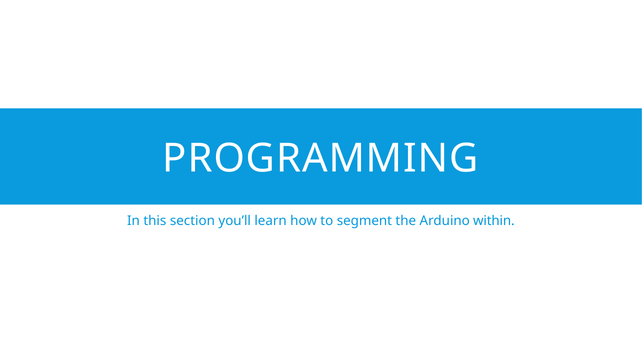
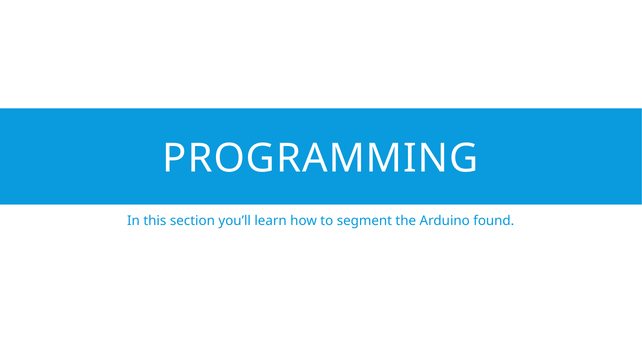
within: within -> found
